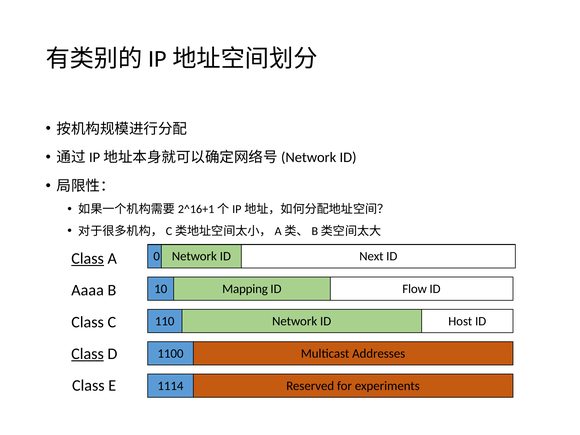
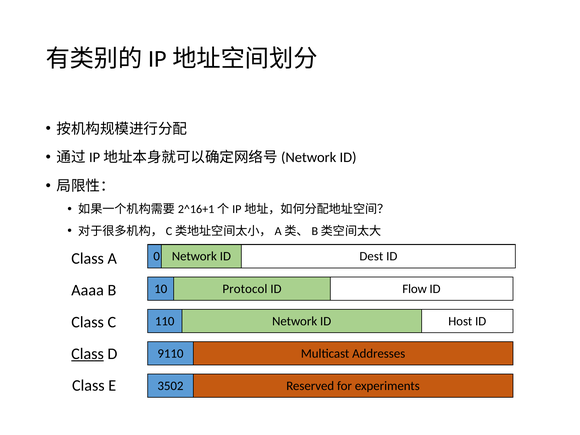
Next: Next -> Dest
Class at (88, 259) underline: present -> none
Mapping: Mapping -> Protocol
1100: 1100 -> 9110
1114: 1114 -> 3502
